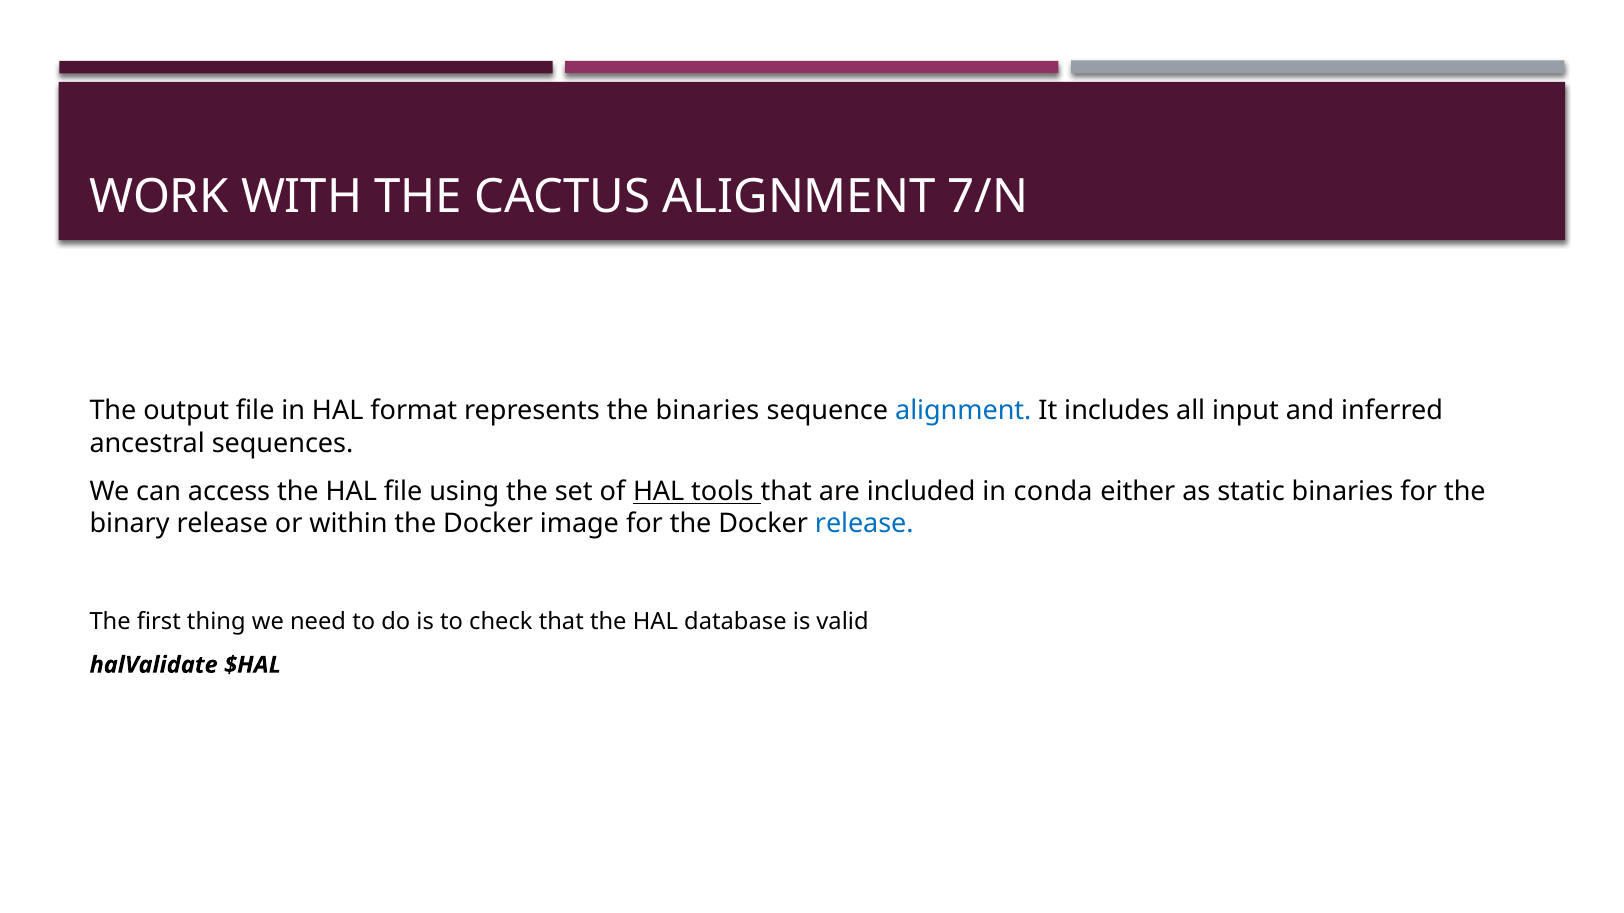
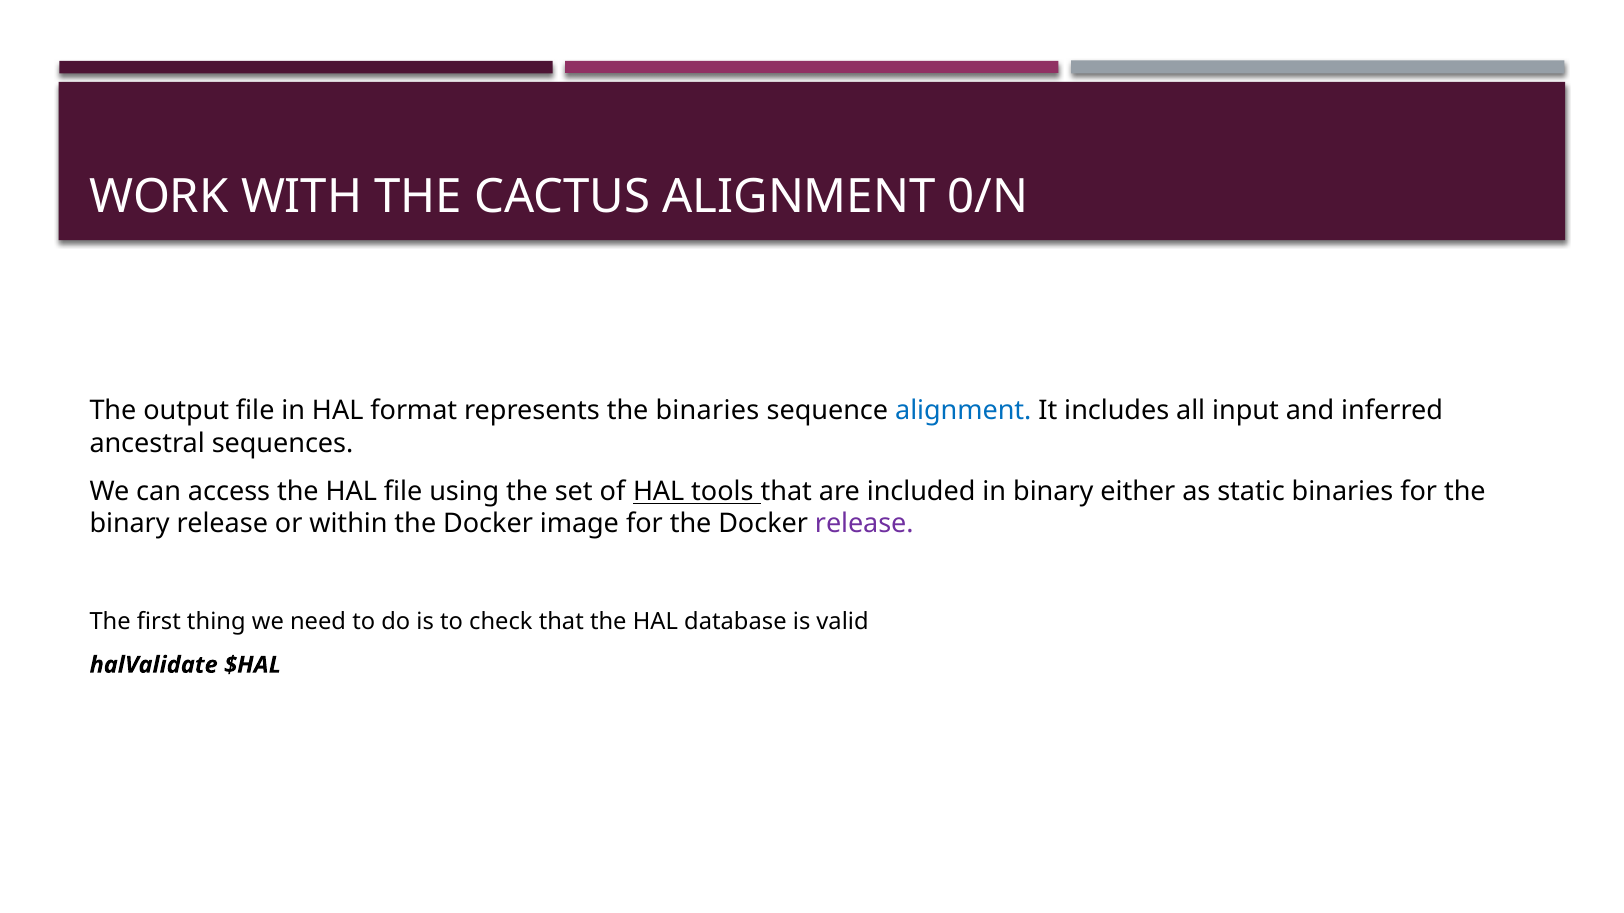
7/N: 7/N -> 0/N
in conda: conda -> binary
release at (864, 524) colour: blue -> purple
